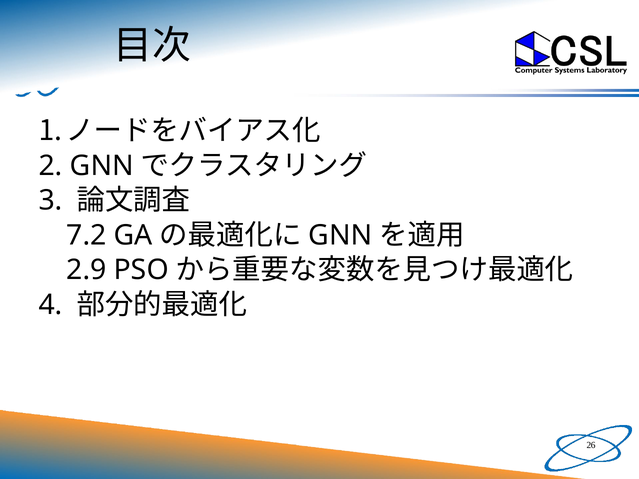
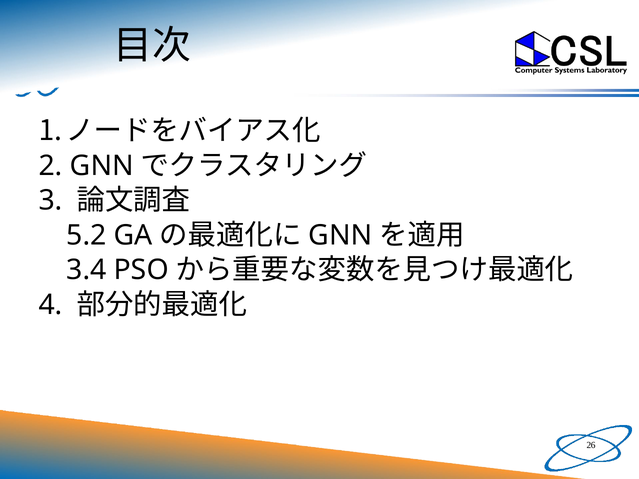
7.2: 7.2 -> 5.2
2.9: 2.9 -> 3.4
